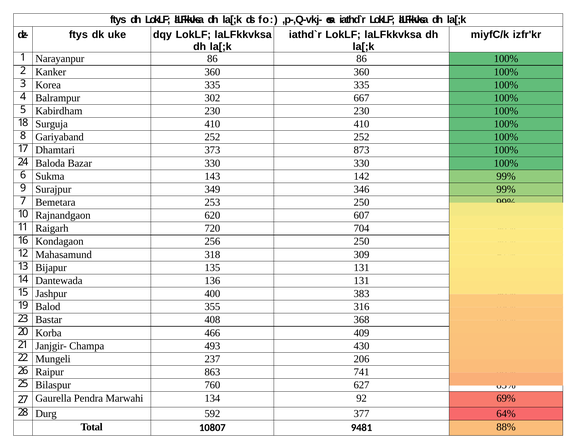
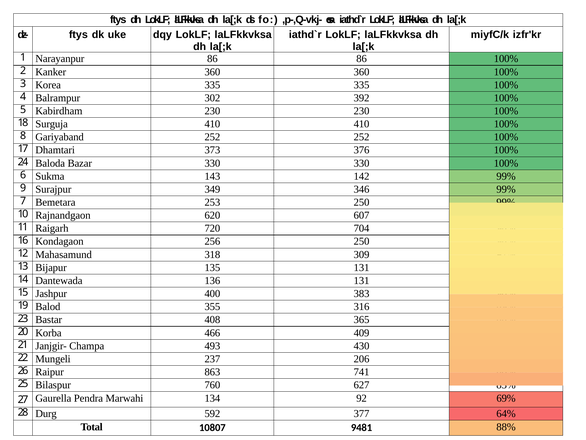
667: 667 -> 392
873: 873 -> 376
368: 368 -> 365
